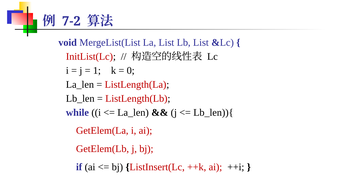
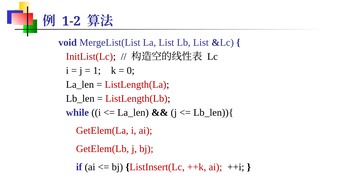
7-2: 7-2 -> 1-2
